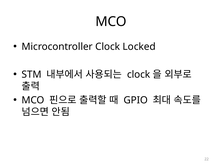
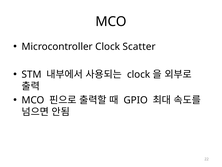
Locked: Locked -> Scatter
